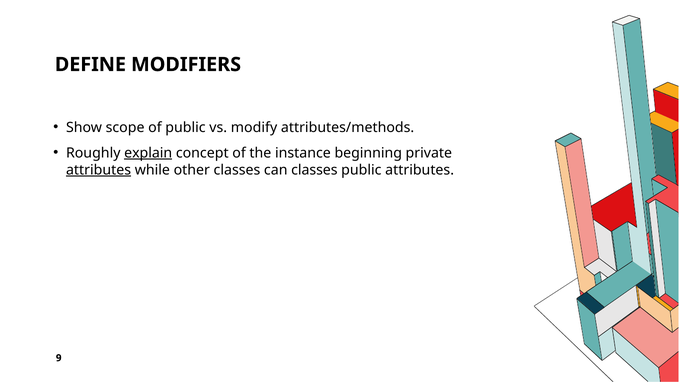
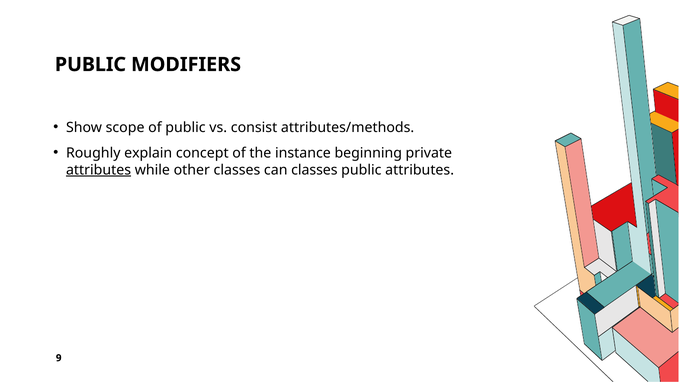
DEFINE at (90, 65): DEFINE -> PUBLIC
modify: modify -> consist
explain underline: present -> none
